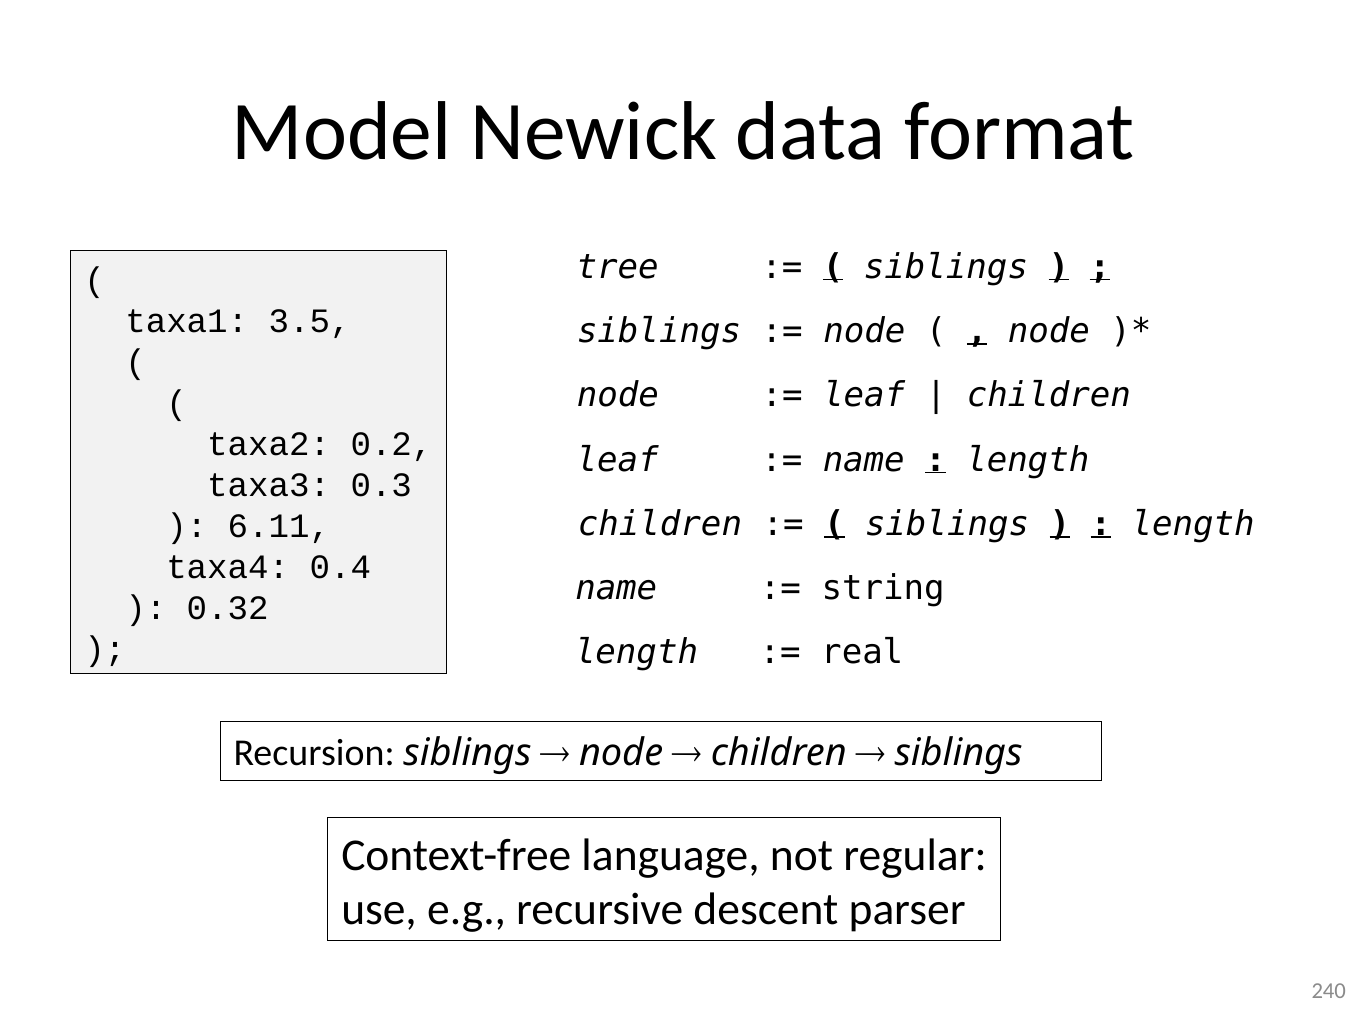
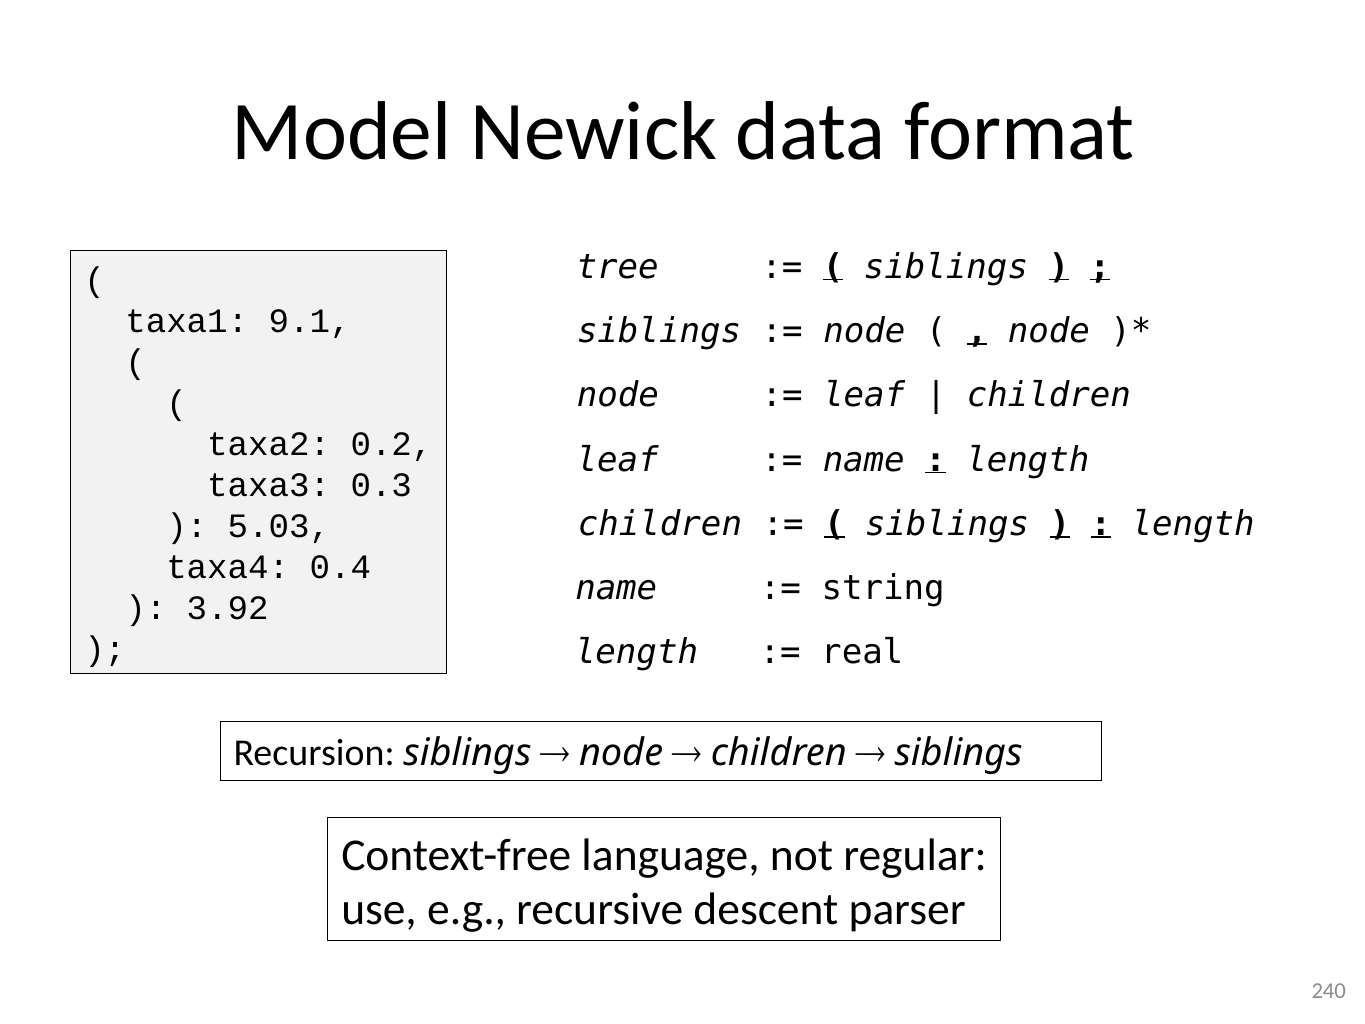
3.5: 3.5 -> 9.1
6.11: 6.11 -> 5.03
0.32: 0.32 -> 3.92
